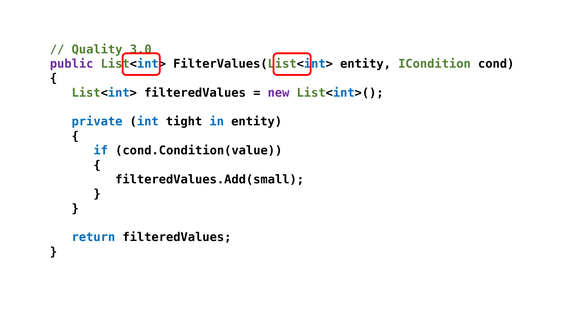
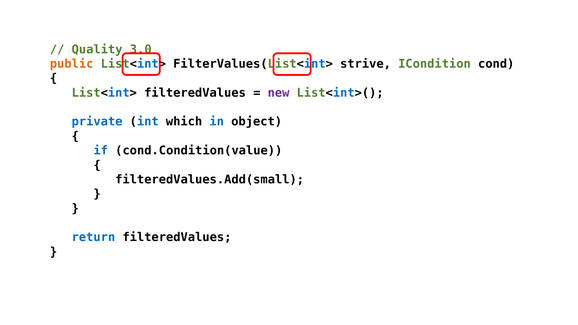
public colour: purple -> orange
FilterValues(List<int> entity: entity -> strive
tight: tight -> which
in entity: entity -> object
